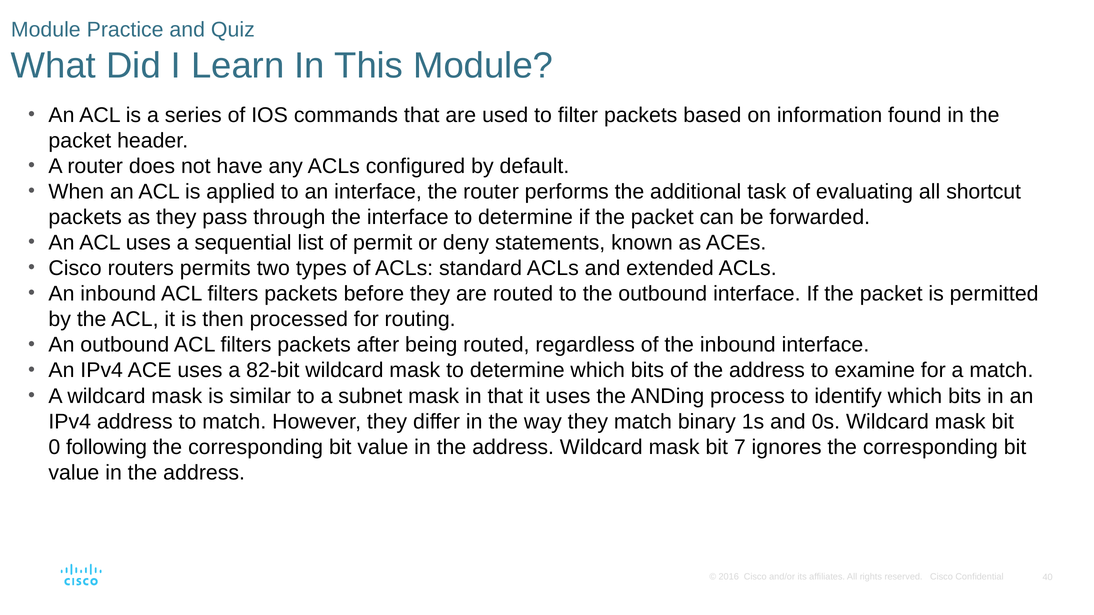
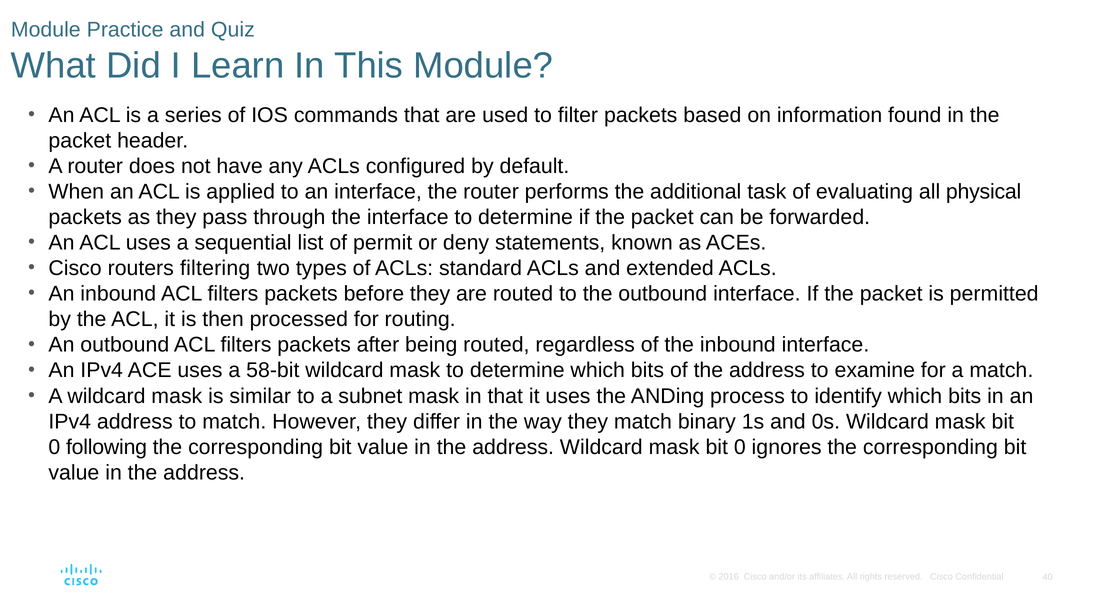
shortcut: shortcut -> physical
permits: permits -> filtering
82-bit: 82-bit -> 58-bit
7 at (740, 447): 7 -> 0
